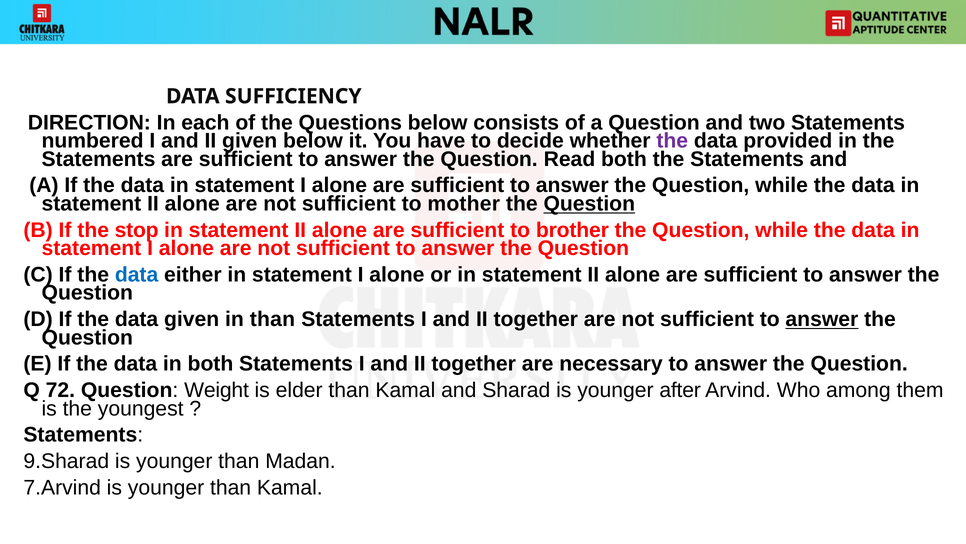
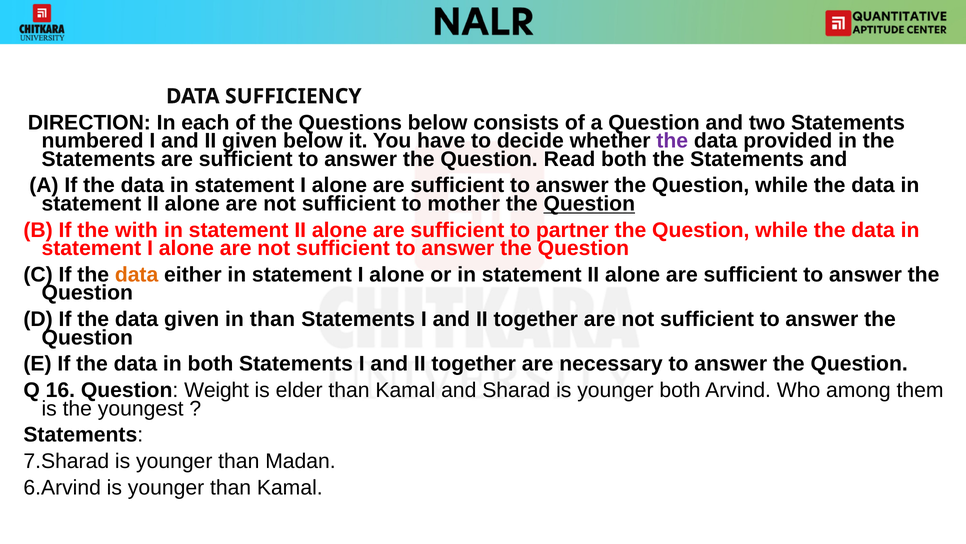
stop: stop -> with
brother: brother -> partner
data at (137, 274) colour: blue -> orange
answer at (822, 319) underline: present -> none
72: 72 -> 16
younger after: after -> both
9.Sharad: 9.Sharad -> 7.Sharad
7.Arvind: 7.Arvind -> 6.Arvind
